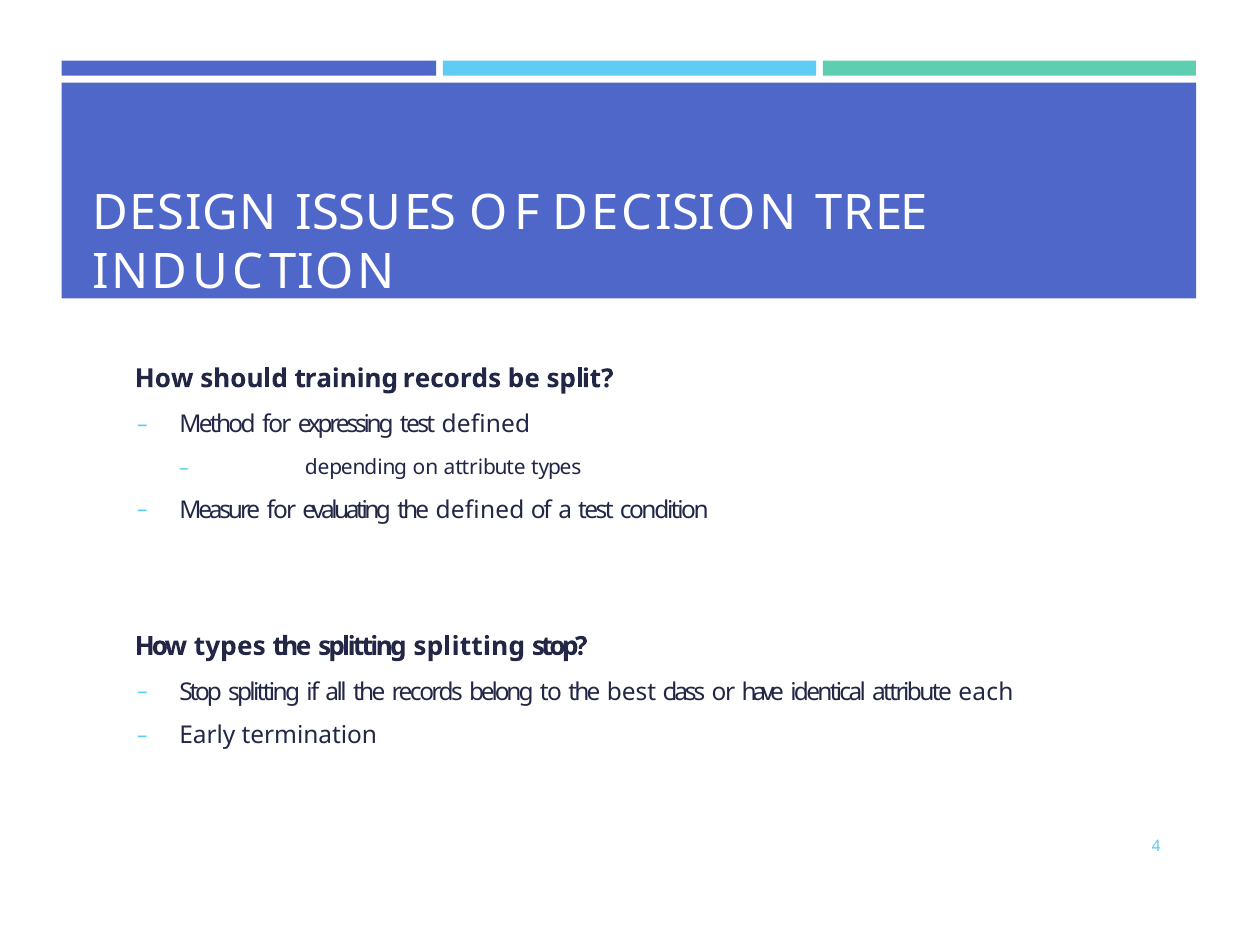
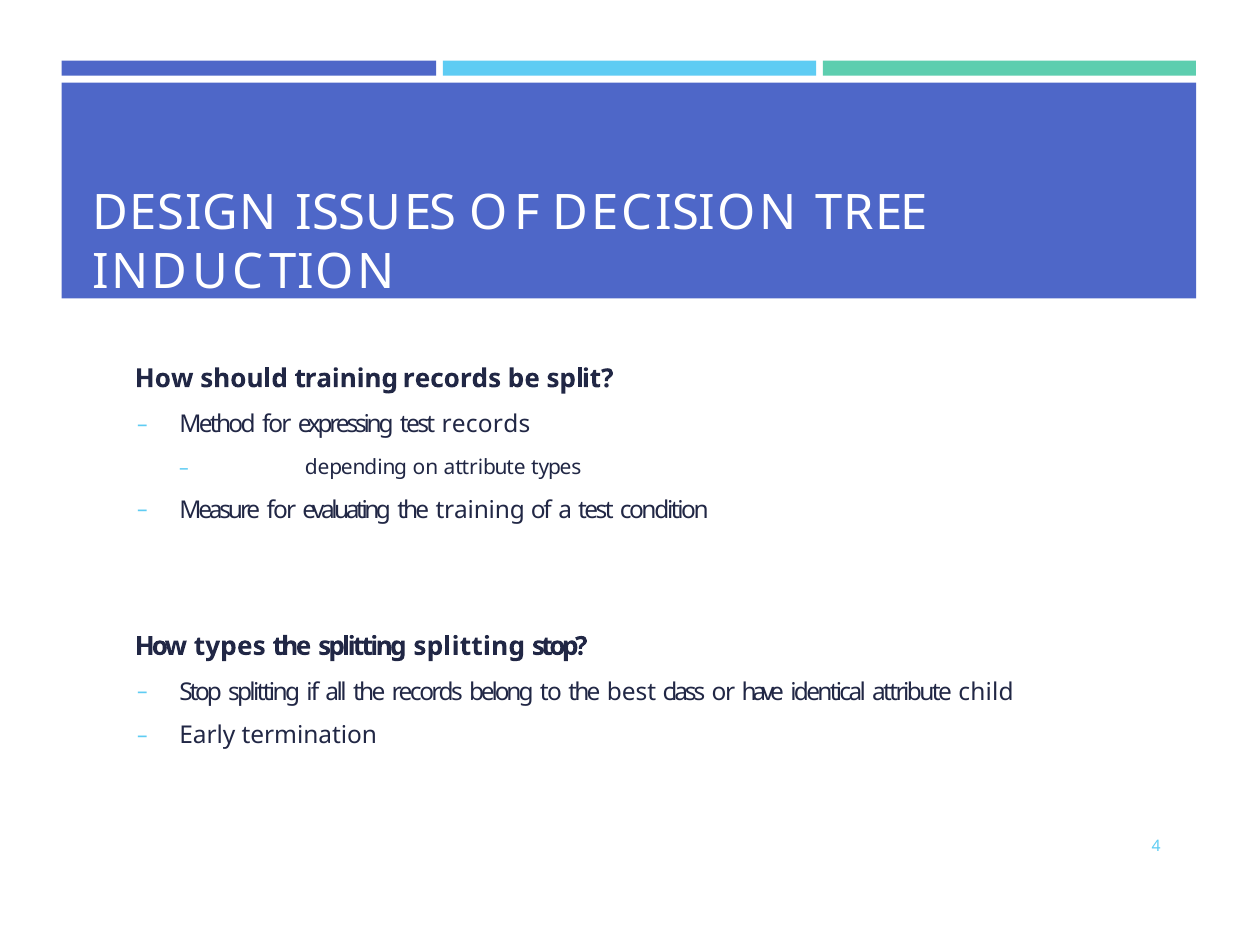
test defined: defined -> records
the defined: defined -> training
each: each -> child
